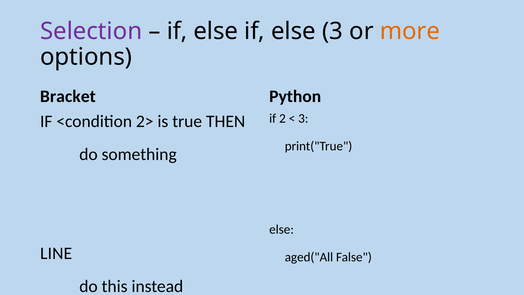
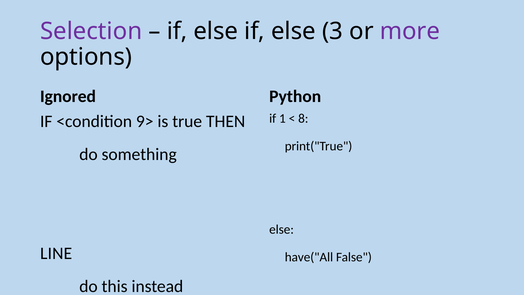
more colour: orange -> purple
Bracket: Bracket -> Ignored
2: 2 -> 1
3 at (303, 118): 3 -> 8
2>: 2> -> 9>
aged("All: aged("All -> have("All
